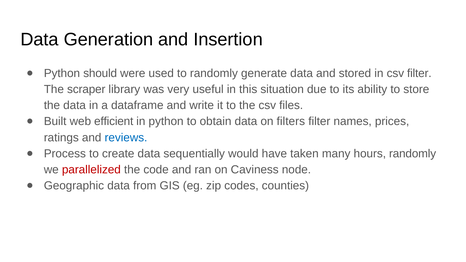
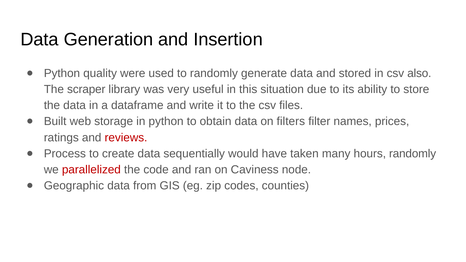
should: should -> quality
csv filter: filter -> also
efficient: efficient -> storage
reviews colour: blue -> red
